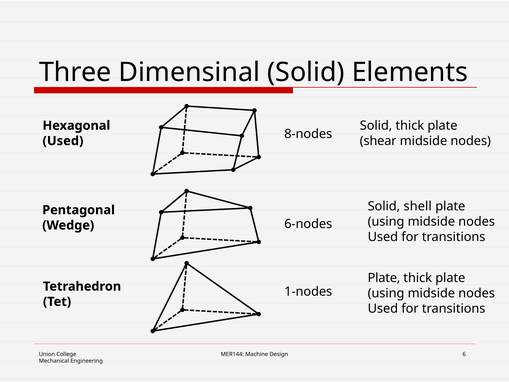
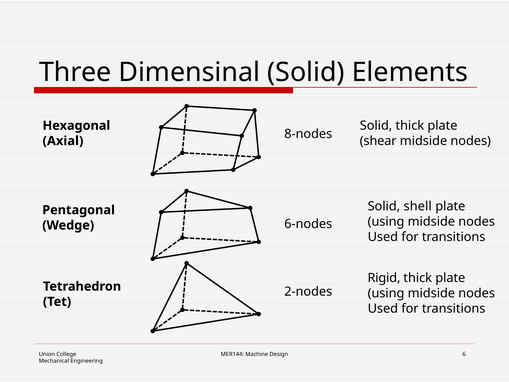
Used at (63, 141): Used -> Axial
Plate at (384, 278): Plate -> Rigid
1-nodes: 1-nodes -> 2-nodes
